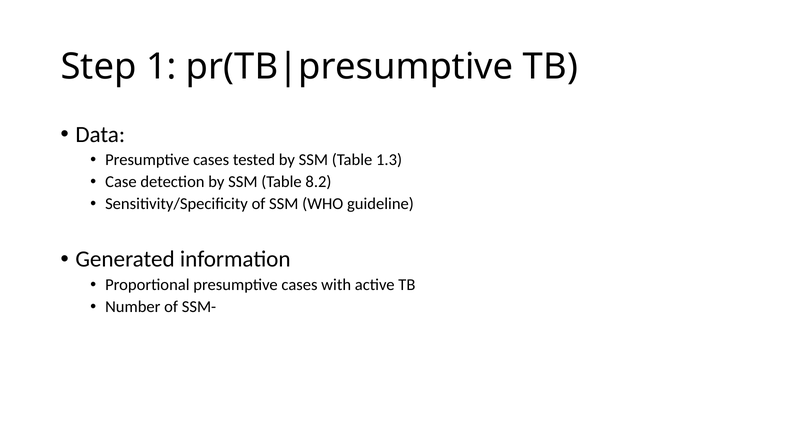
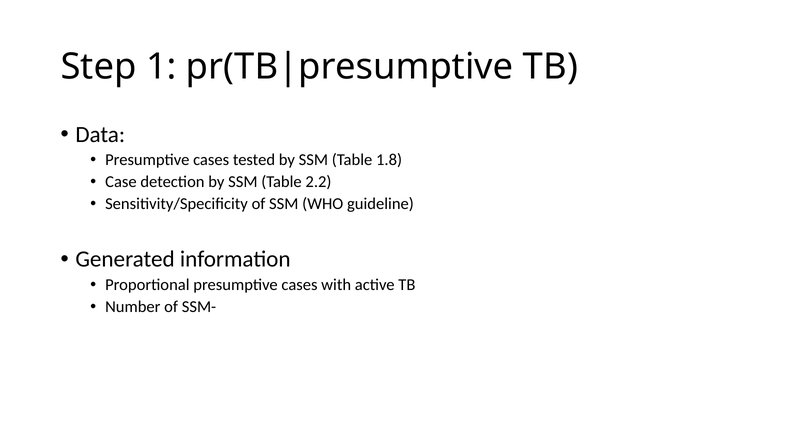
1.3: 1.3 -> 1.8
8.2: 8.2 -> 2.2
